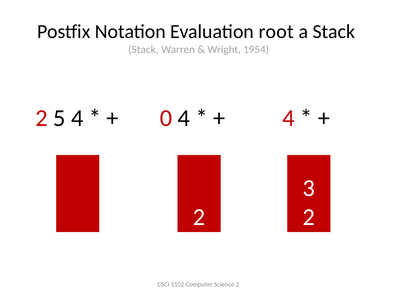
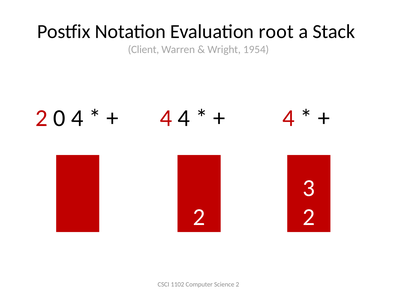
Stack at (143, 49): Stack -> Client
5: 5 -> 0
0 at (166, 118): 0 -> 4
